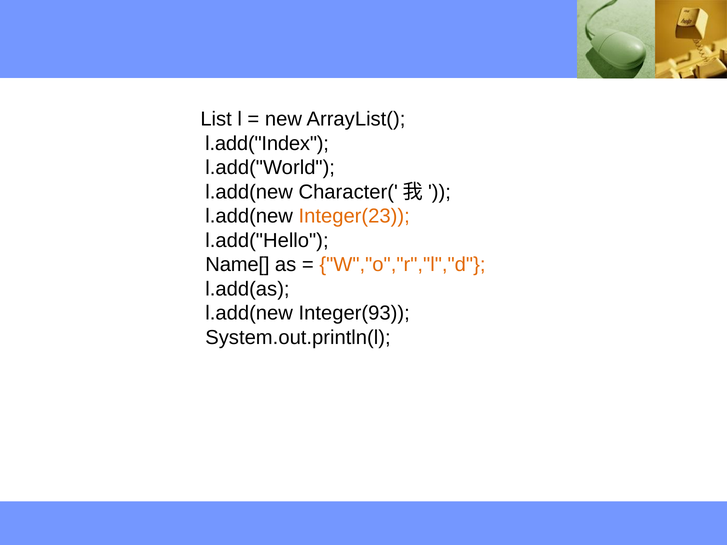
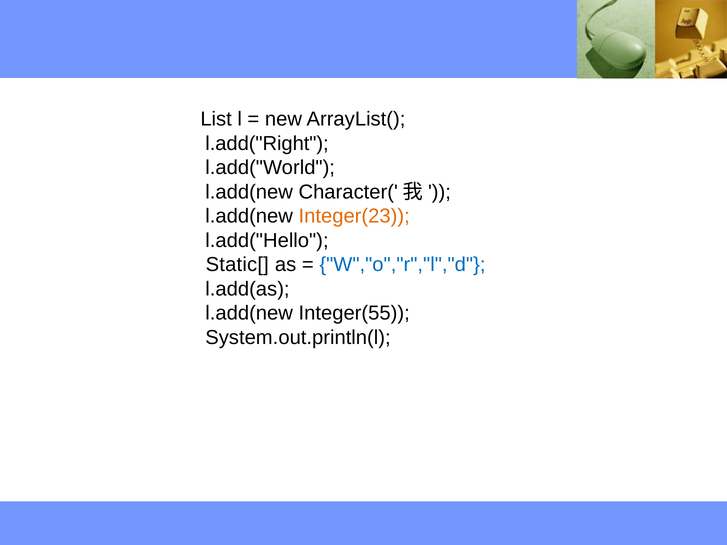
l.add("Index: l.add("Index -> l.add("Right
Name[: Name[ -> Static[
W","o","r","l","d colour: orange -> blue
Integer(93: Integer(93 -> Integer(55
